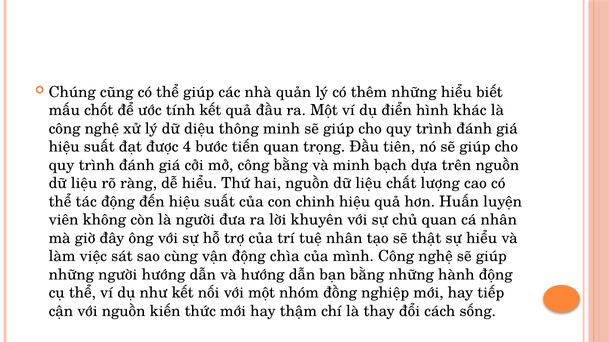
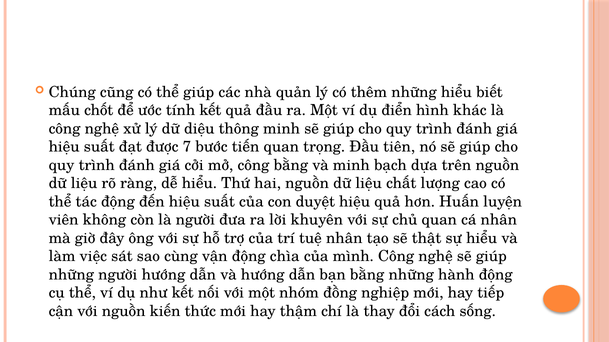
4: 4 -> 7
chinh: chinh -> duyệt
